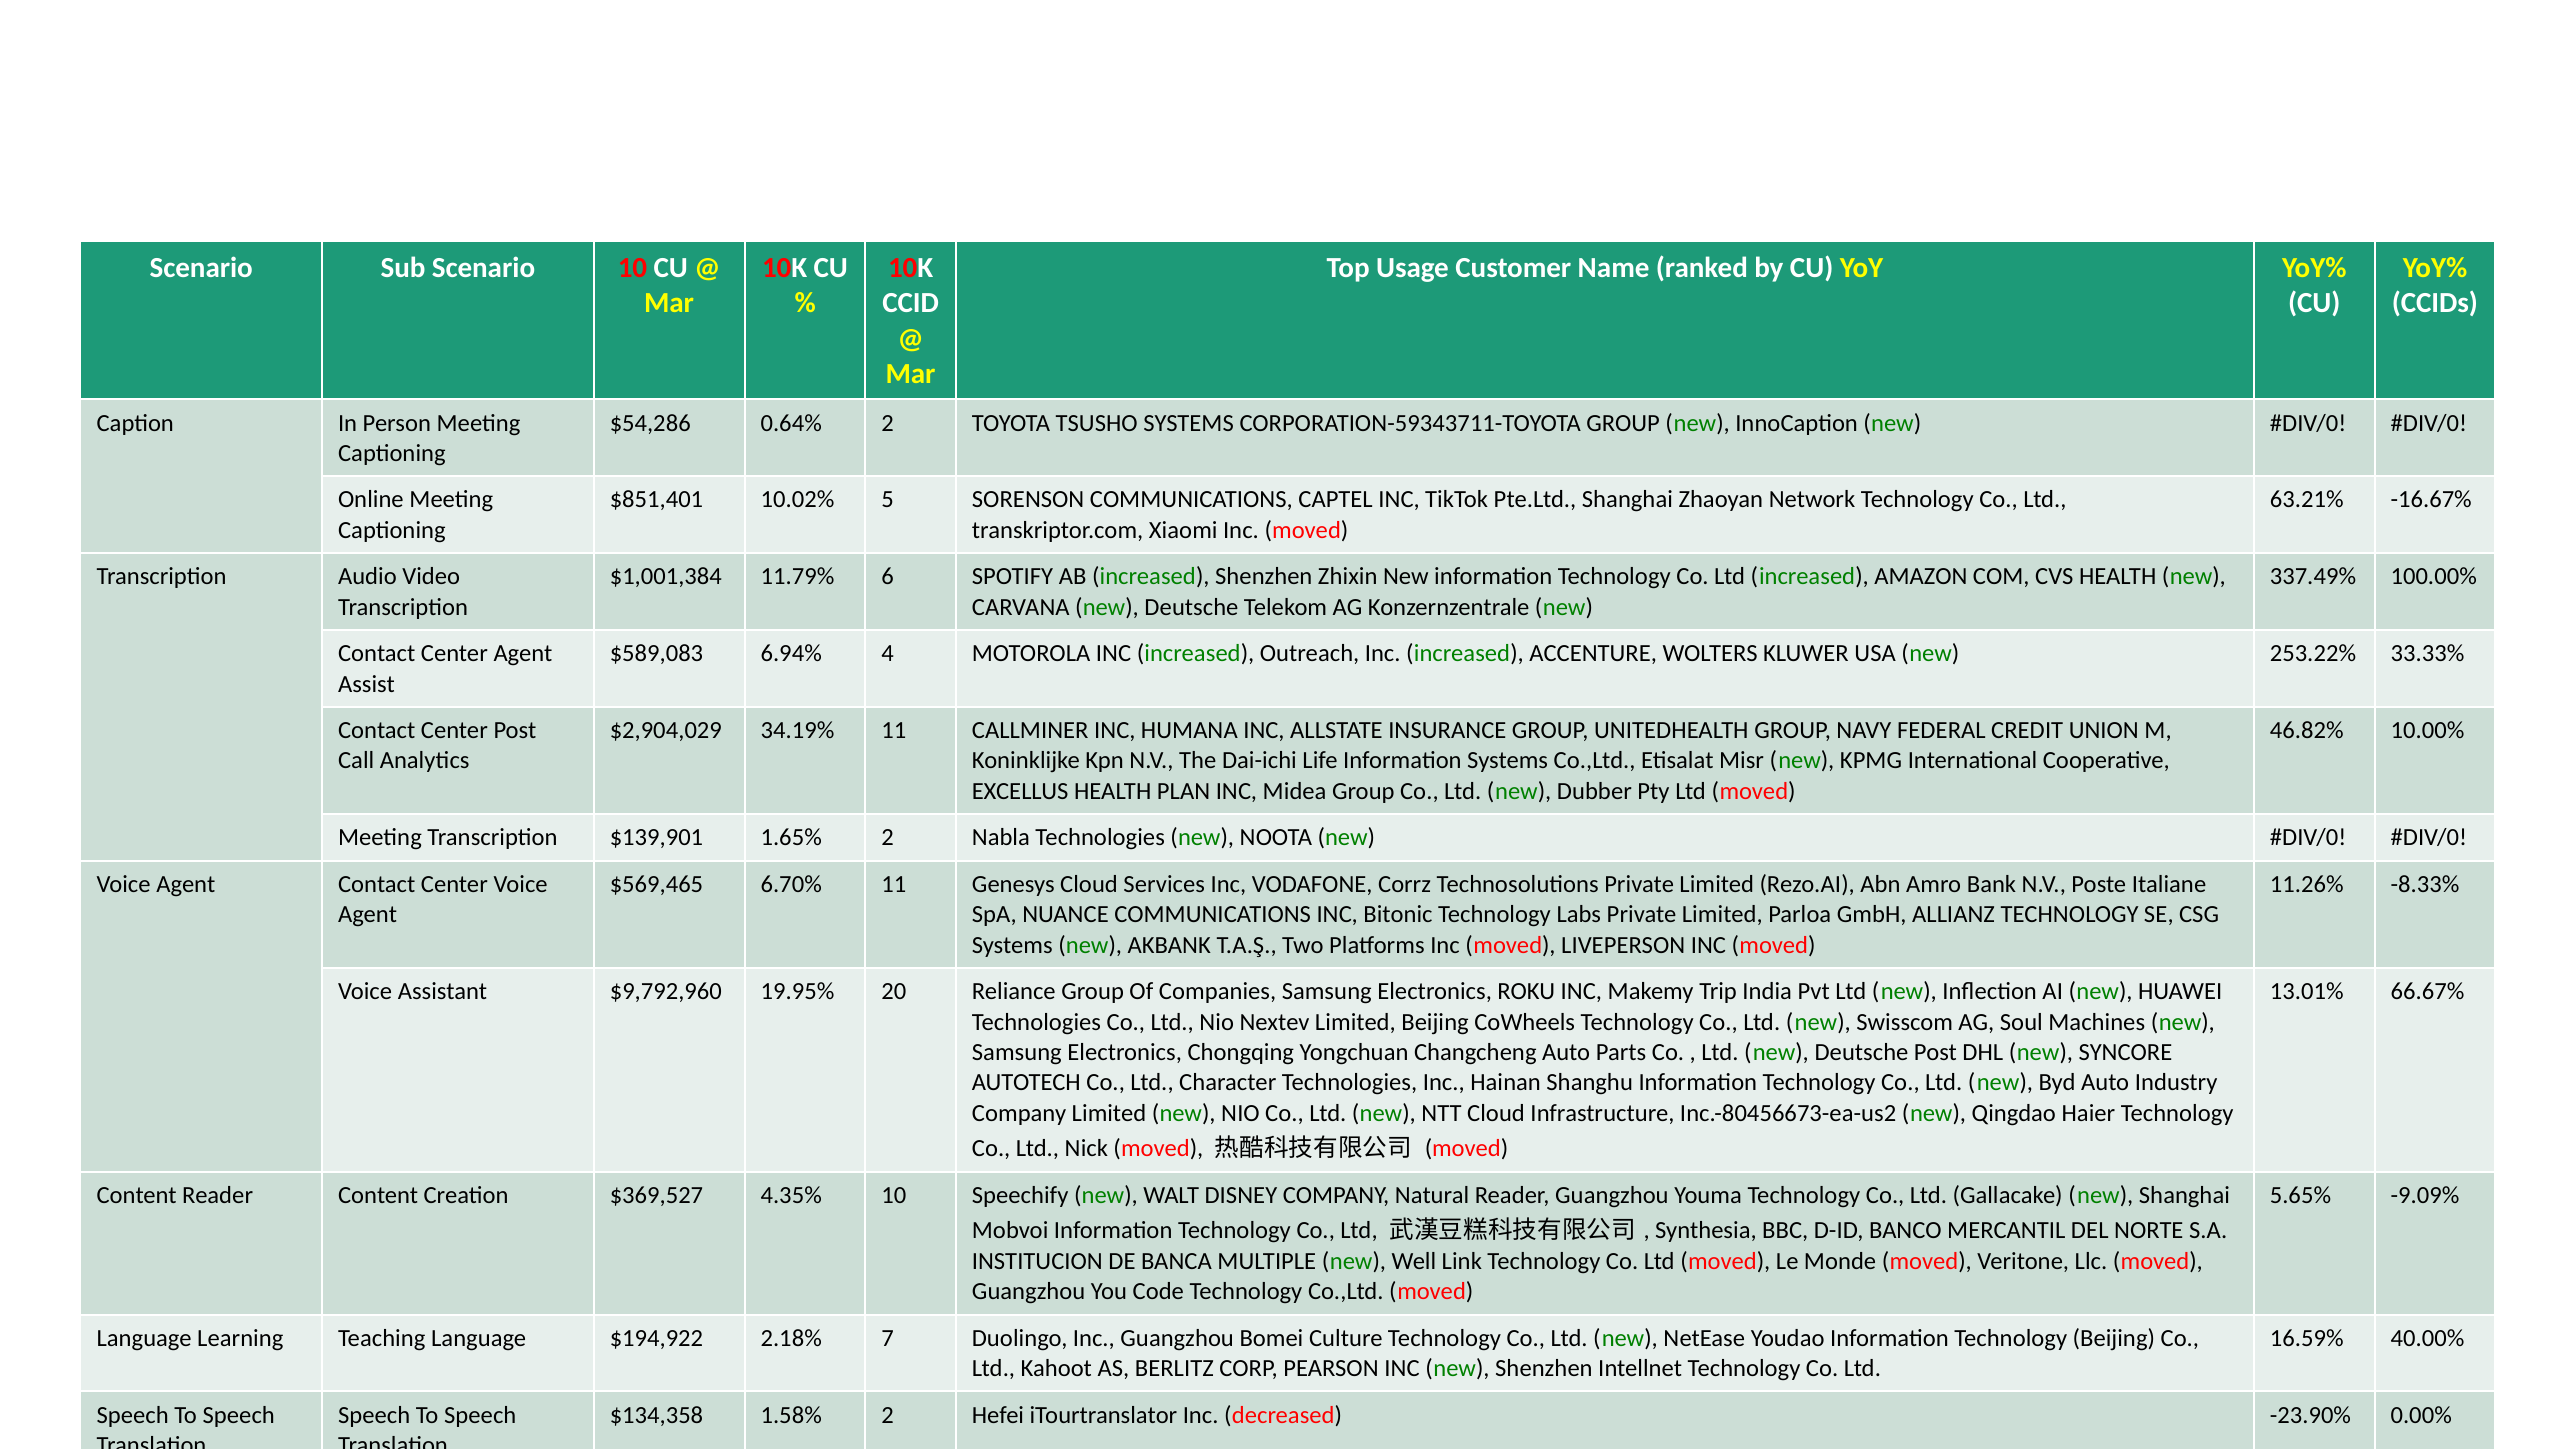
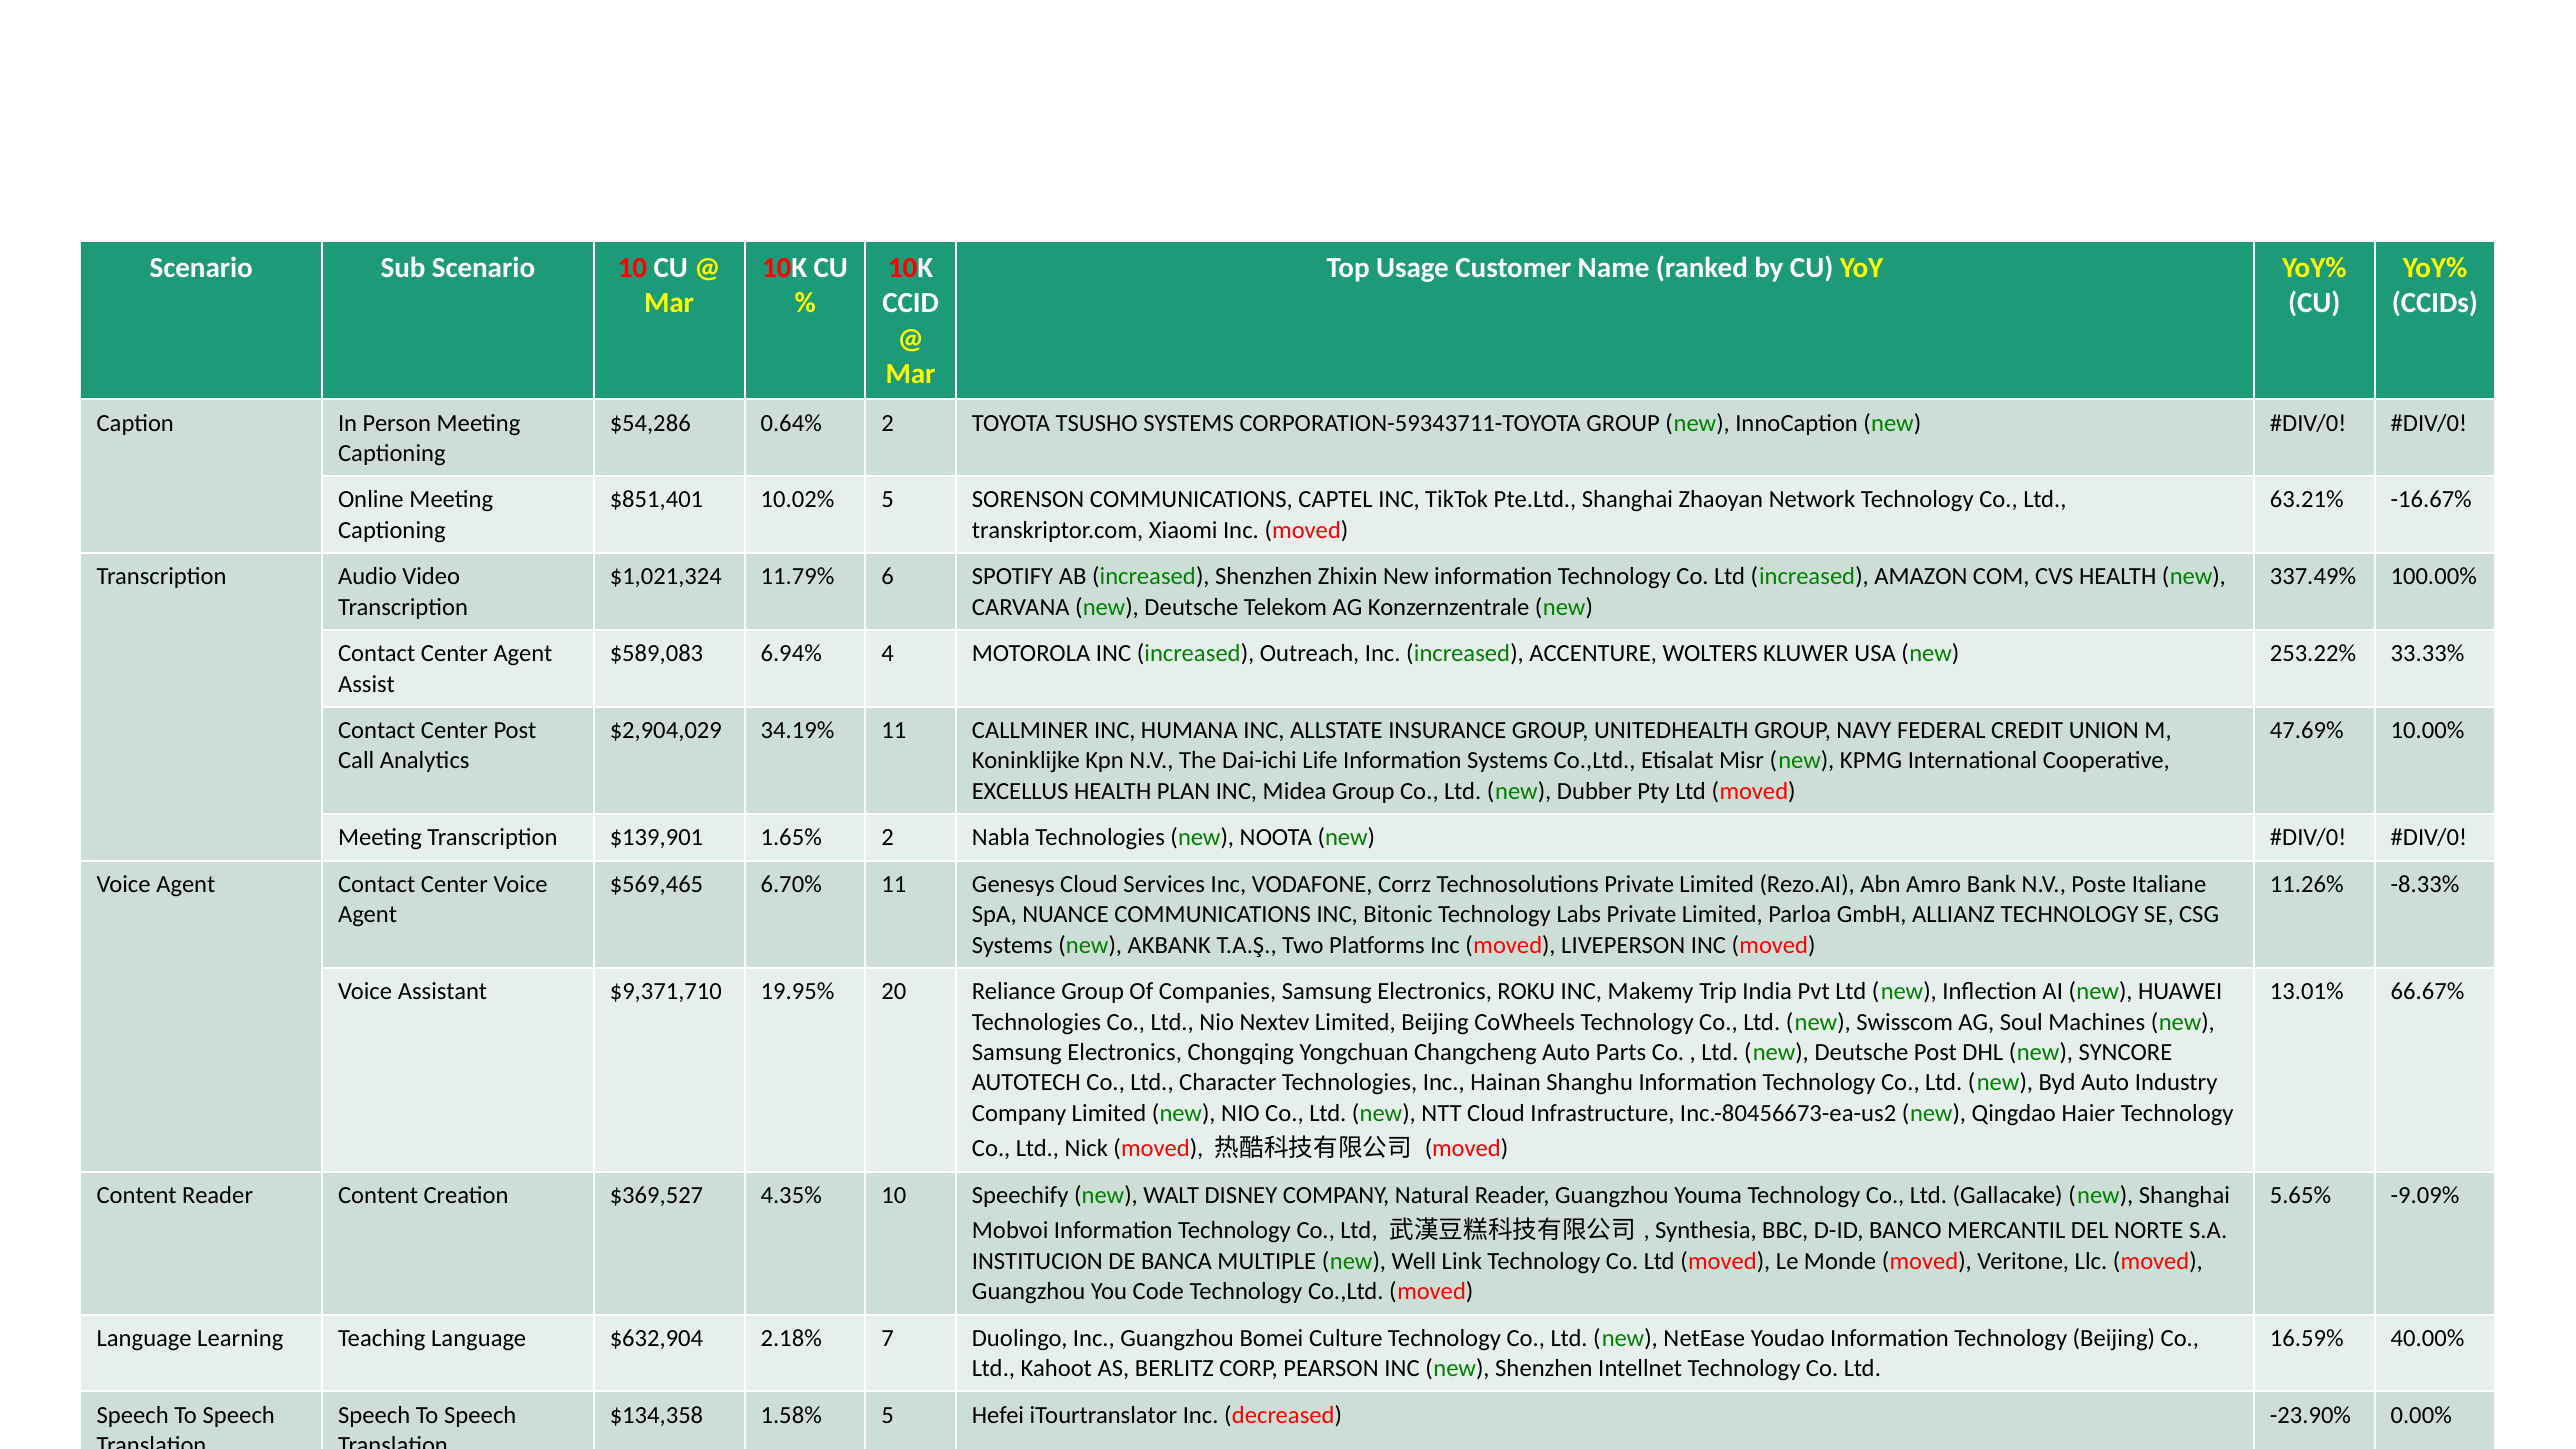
$1,001,384: $1,001,384 -> $1,021,324
46.82%: 46.82% -> 47.69%
$9,792,960: $9,792,960 -> $9,371,710
$194,922: $194,922 -> $632,904
1.58% 2: 2 -> 5
